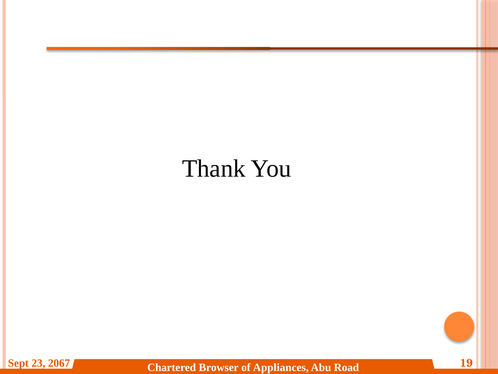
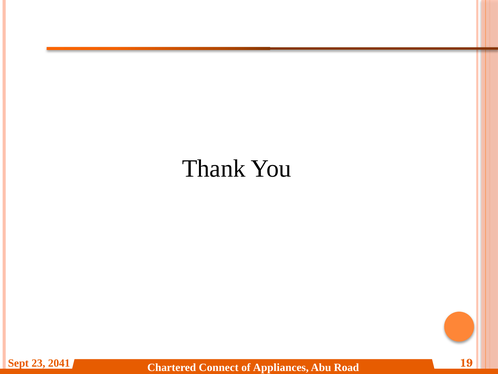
2067: 2067 -> 2041
Browser: Browser -> Connect
